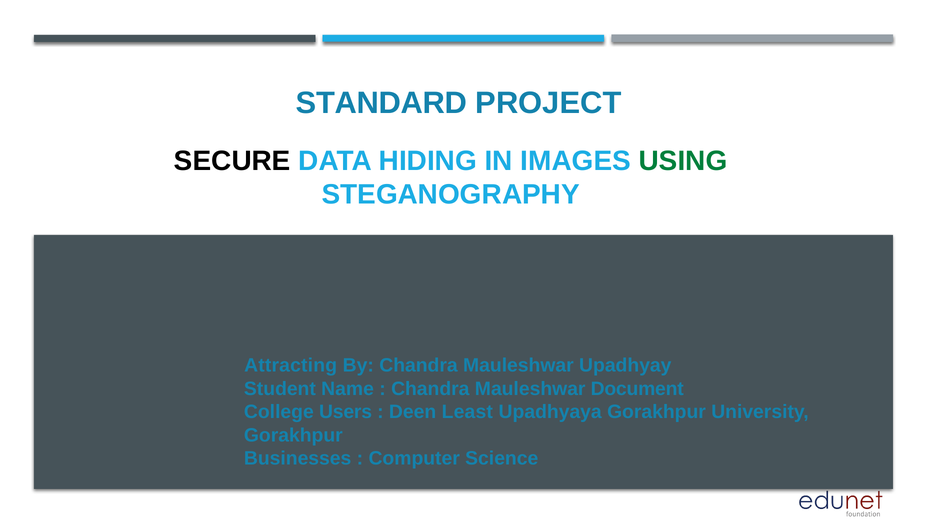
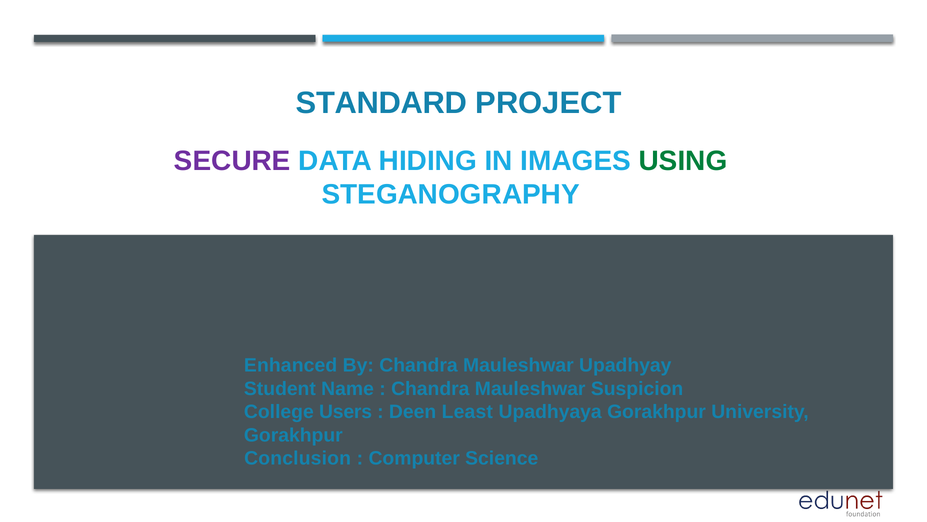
SECURE colour: black -> purple
Attracting: Attracting -> Enhanced
Document: Document -> Suspicion
Businesses: Businesses -> Conclusion
